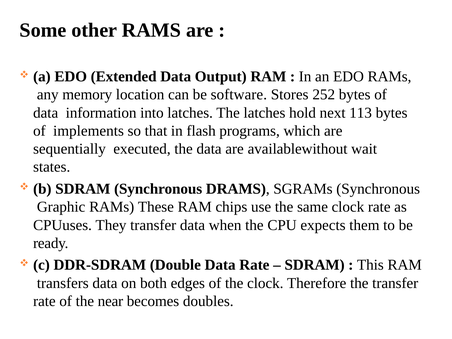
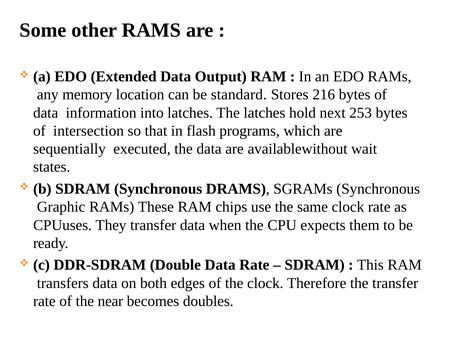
software: software -> standard
252: 252 -> 216
113: 113 -> 253
implements: implements -> intersection
